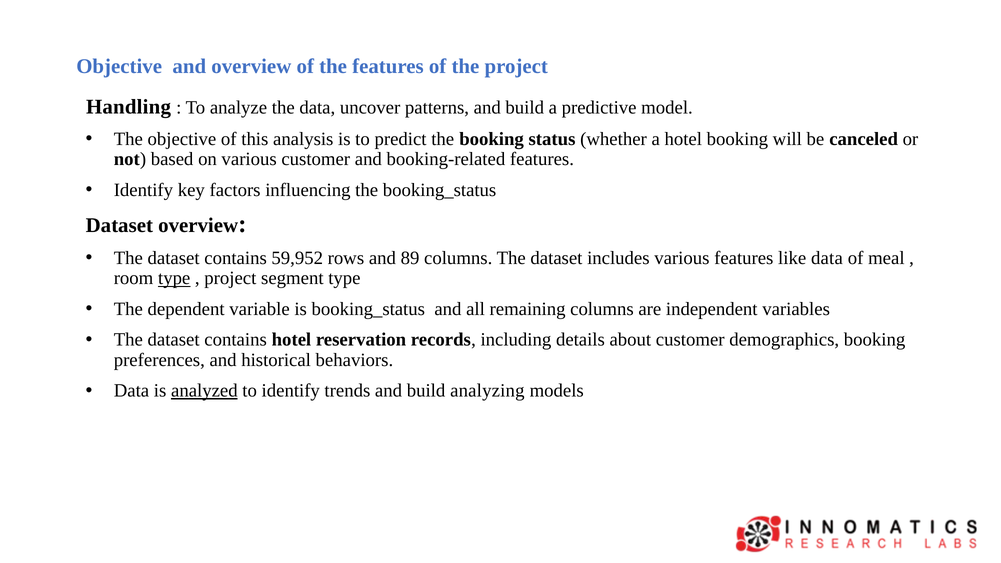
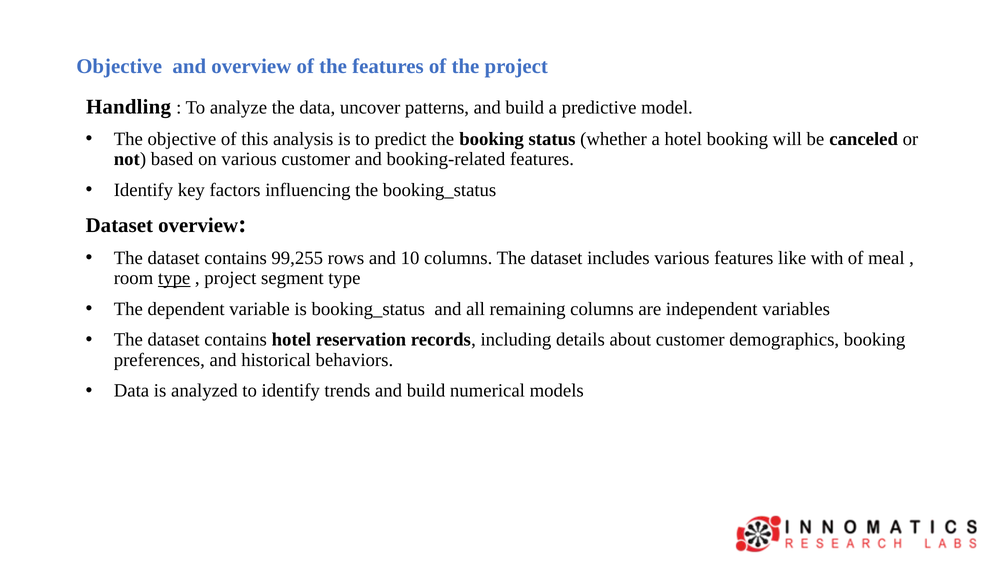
59,952: 59,952 -> 99,255
89: 89 -> 10
like data: data -> with
analyzed underline: present -> none
analyzing: analyzing -> numerical
